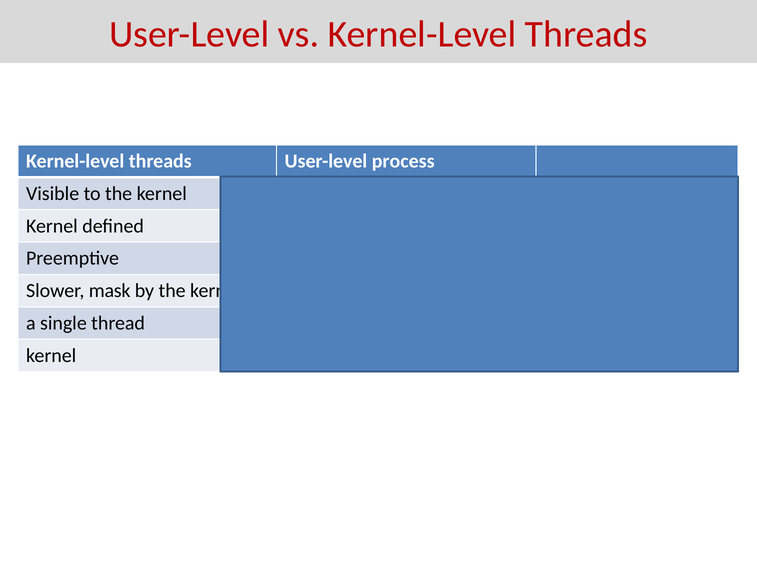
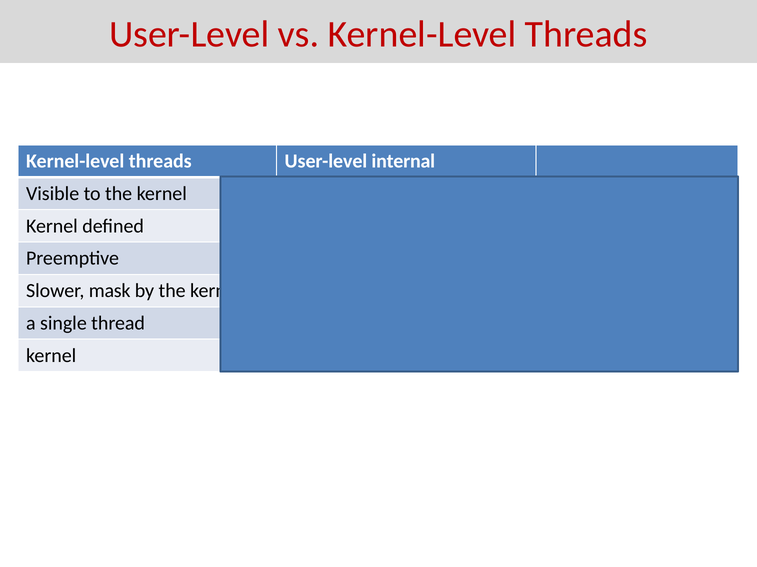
User-level process: process -> internal
